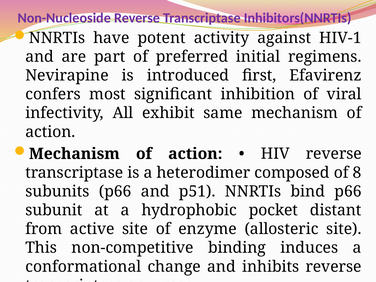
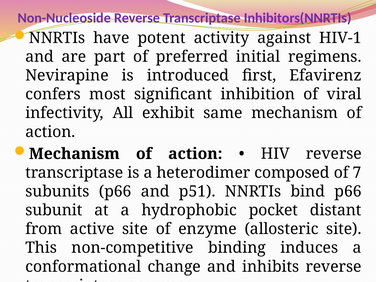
8: 8 -> 7
